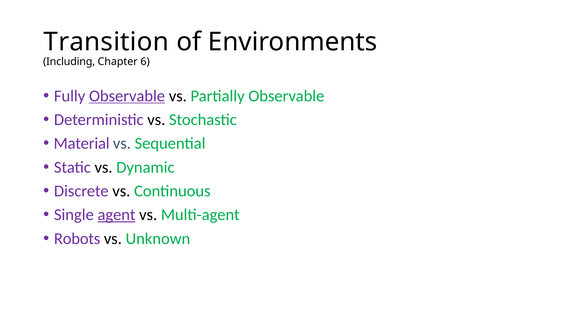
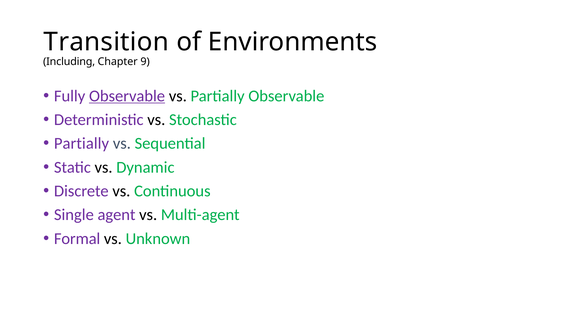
6: 6 -> 9
Material at (82, 144): Material -> Partially
agent underline: present -> none
Robots: Robots -> Formal
